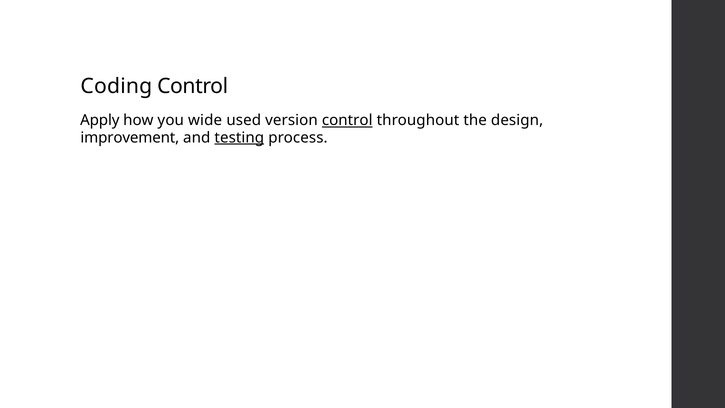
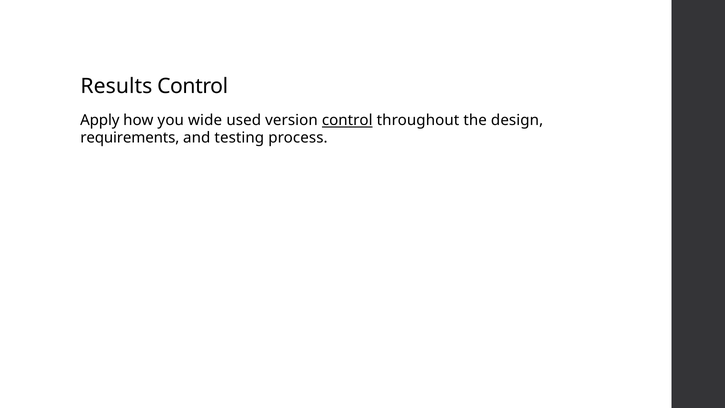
Coding: Coding -> Results
improvement: improvement -> requirements
testing underline: present -> none
